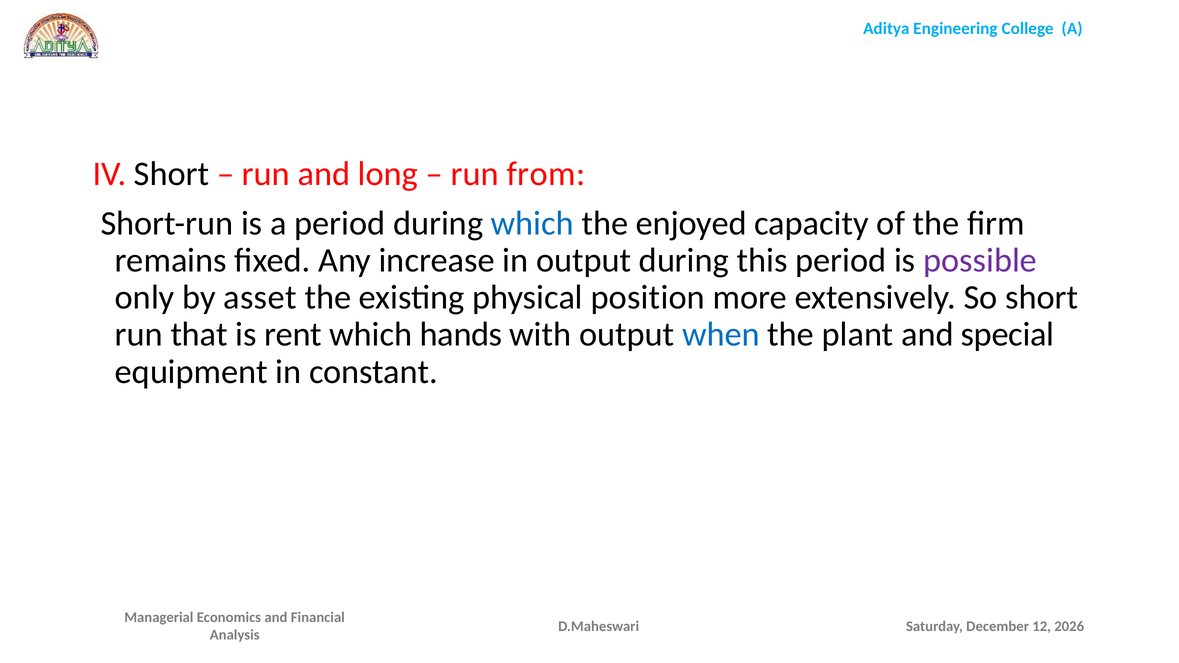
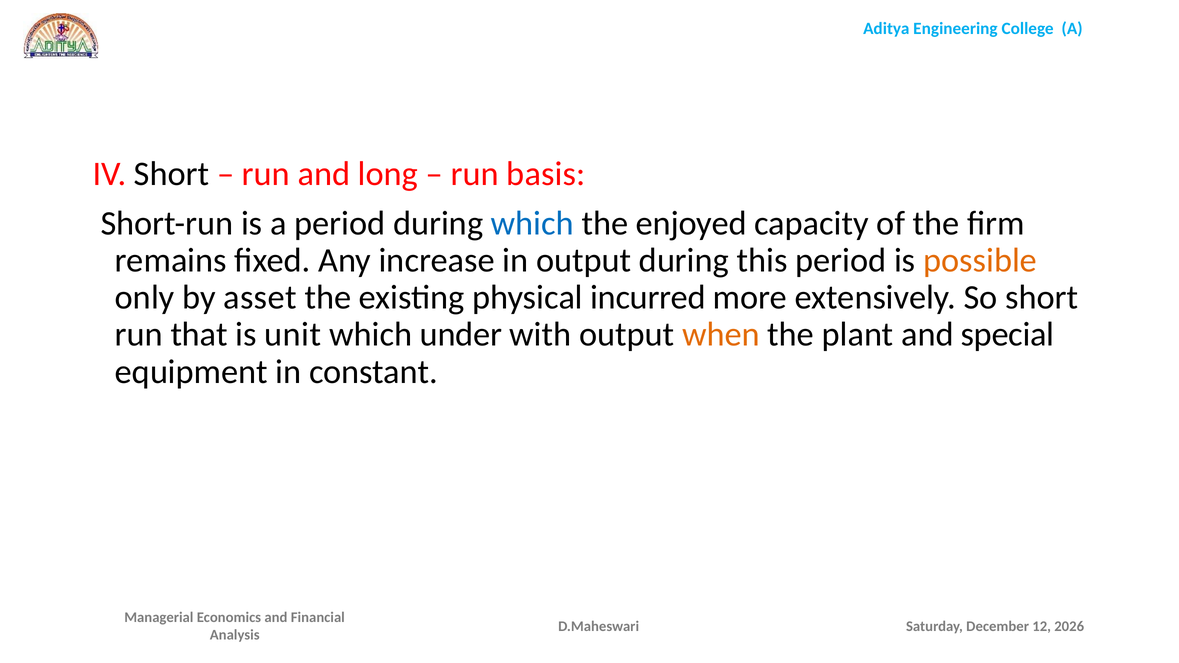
from: from -> basis
possible colour: purple -> orange
position: position -> incurred
rent: rent -> unit
hands: hands -> under
when colour: blue -> orange
